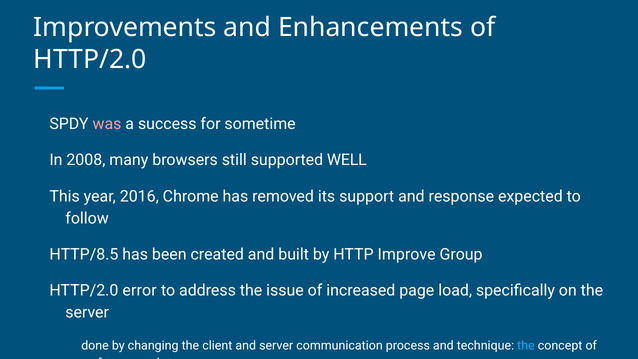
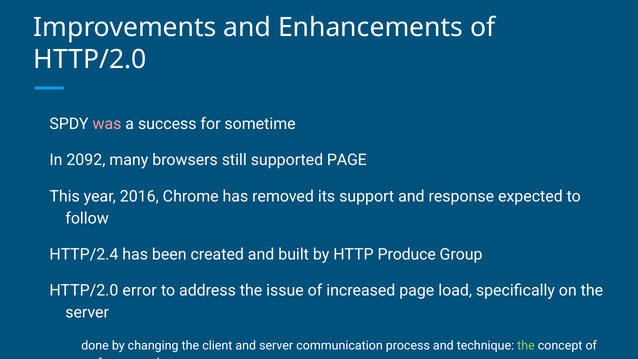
2008: 2008 -> 2092
supported WELL: WELL -> PAGE
HTTP/8.5: HTTP/8.5 -> HTTP/2.4
Improve: Improve -> Produce
the at (526, 346) colour: light blue -> light green
